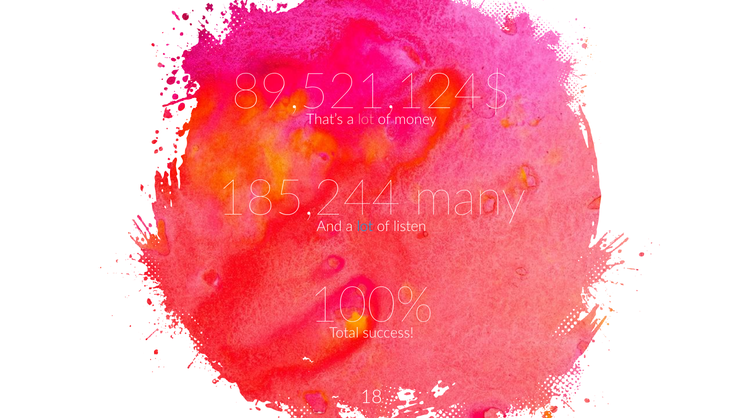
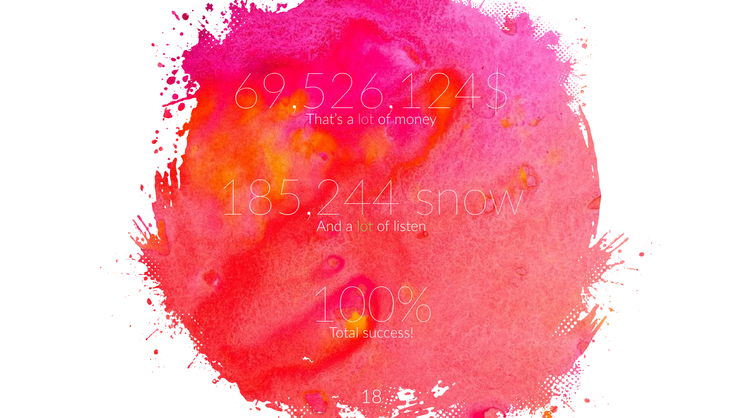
89,521,124$: 89,521,124$ -> 69,526,124$
many: many -> snow
lot at (365, 226) colour: light blue -> light green
